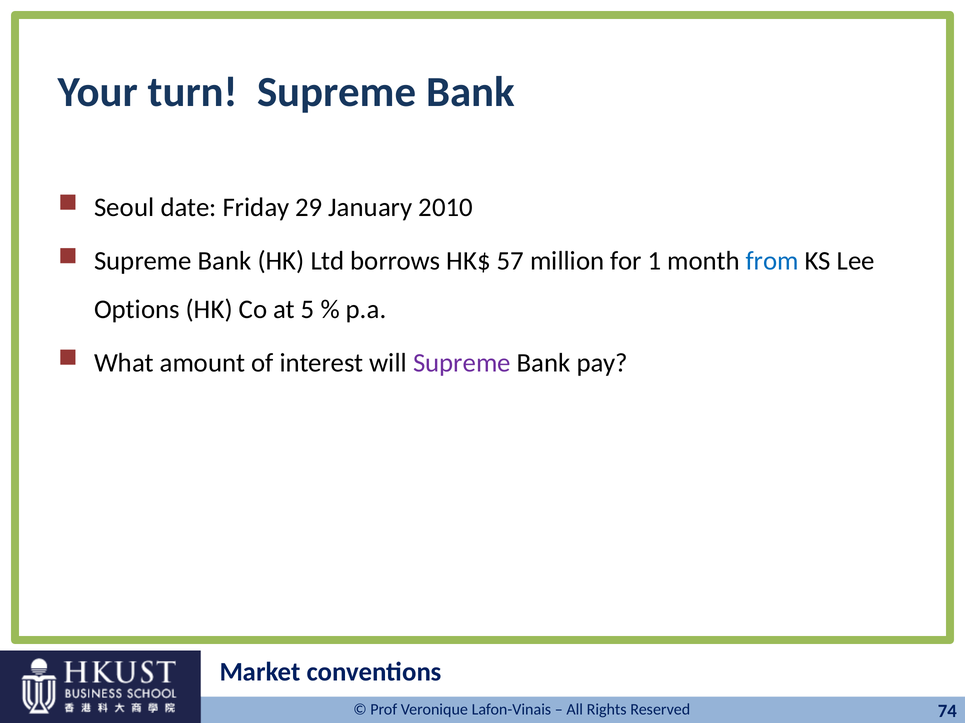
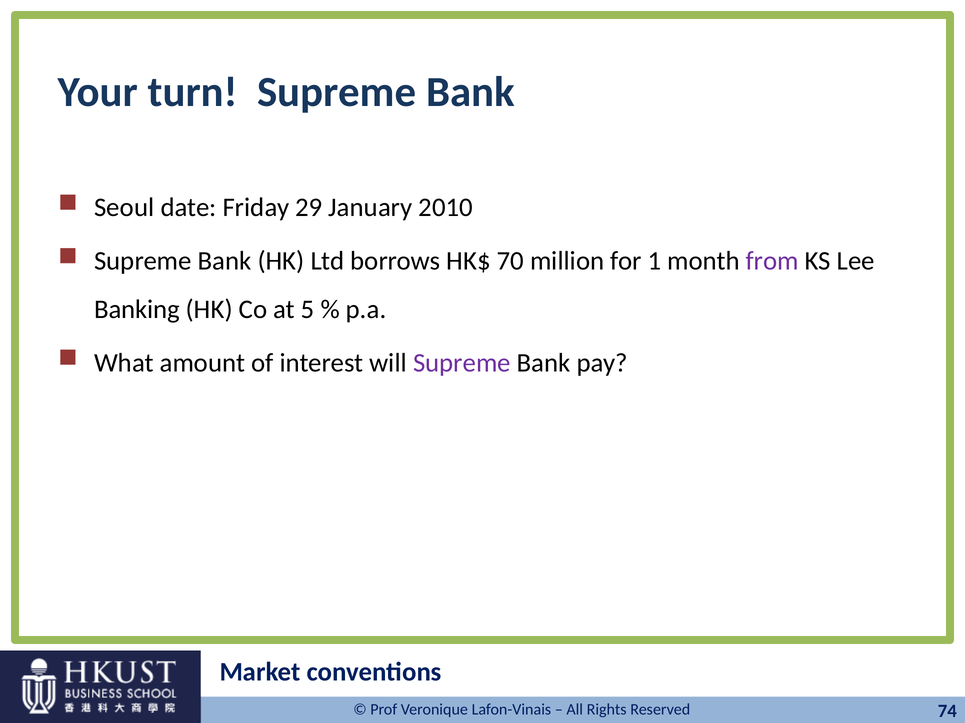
57: 57 -> 70
from colour: blue -> purple
Options: Options -> Banking
